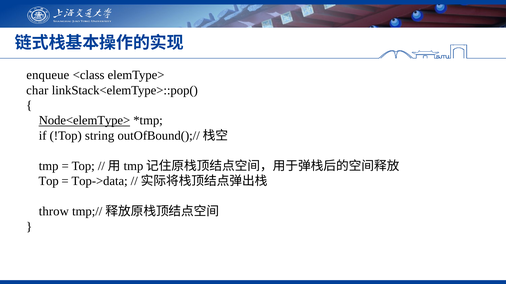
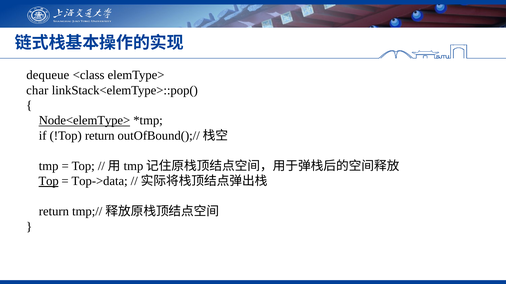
enqueue: enqueue -> dequeue
!Top string: string -> return
Top at (49, 181) underline: none -> present
throw at (54, 212): throw -> return
